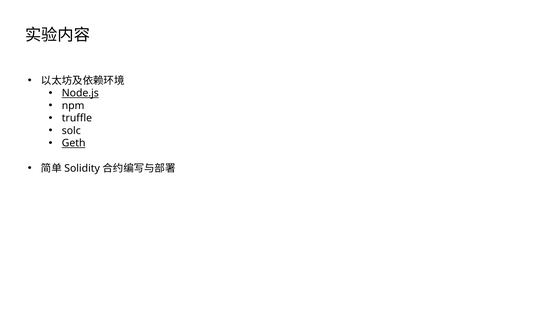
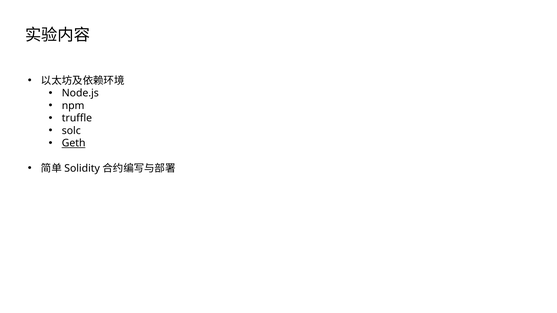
Node.js underline: present -> none
